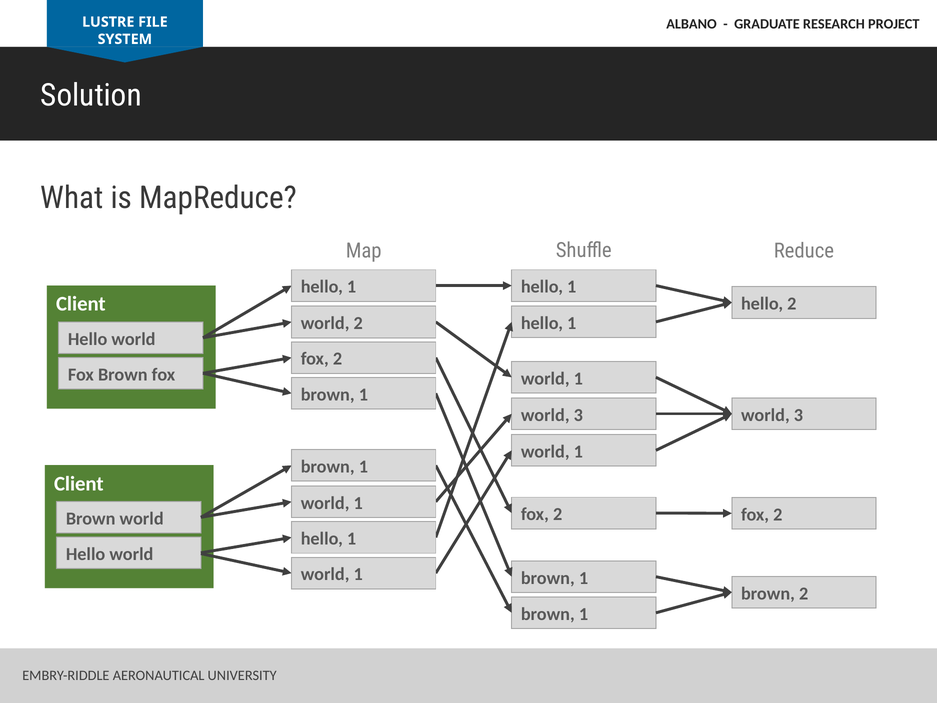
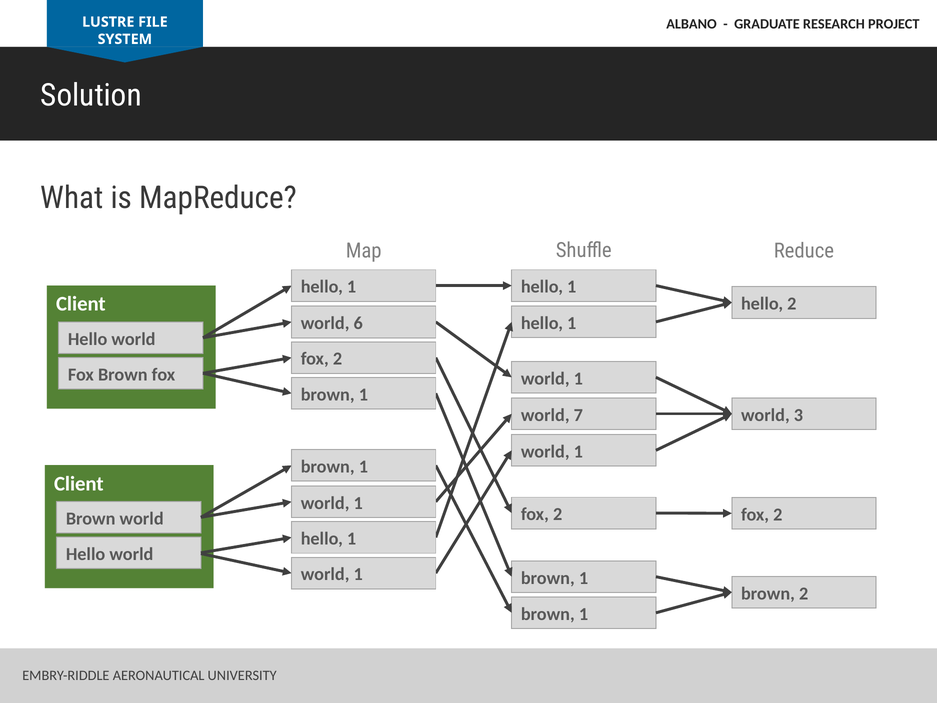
world 2: 2 -> 6
3 at (578, 415): 3 -> 7
